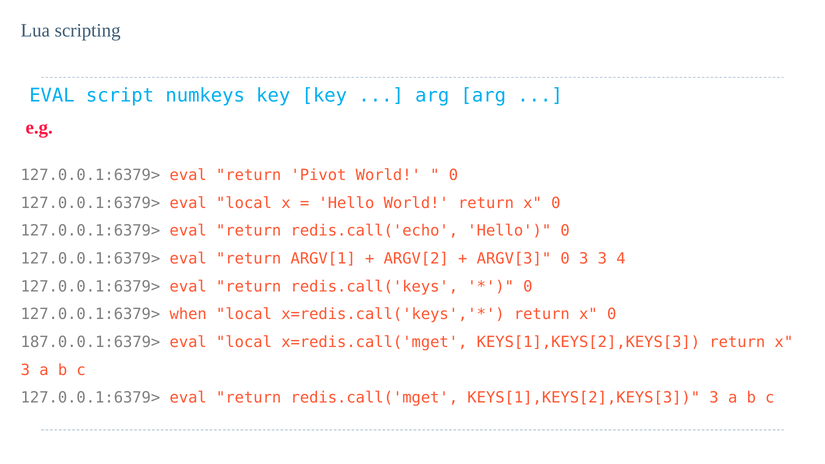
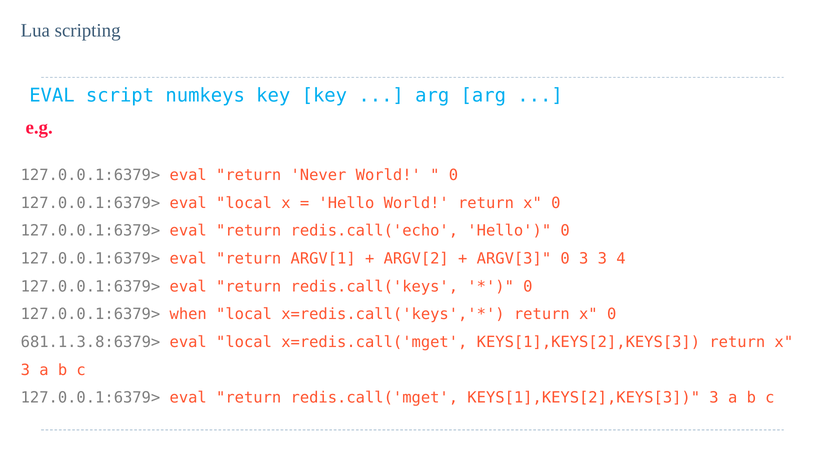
Pivot: Pivot -> Never
187.0.0.1:6379>: 187.0.0.1:6379> -> 681.1.3.8:6379>
